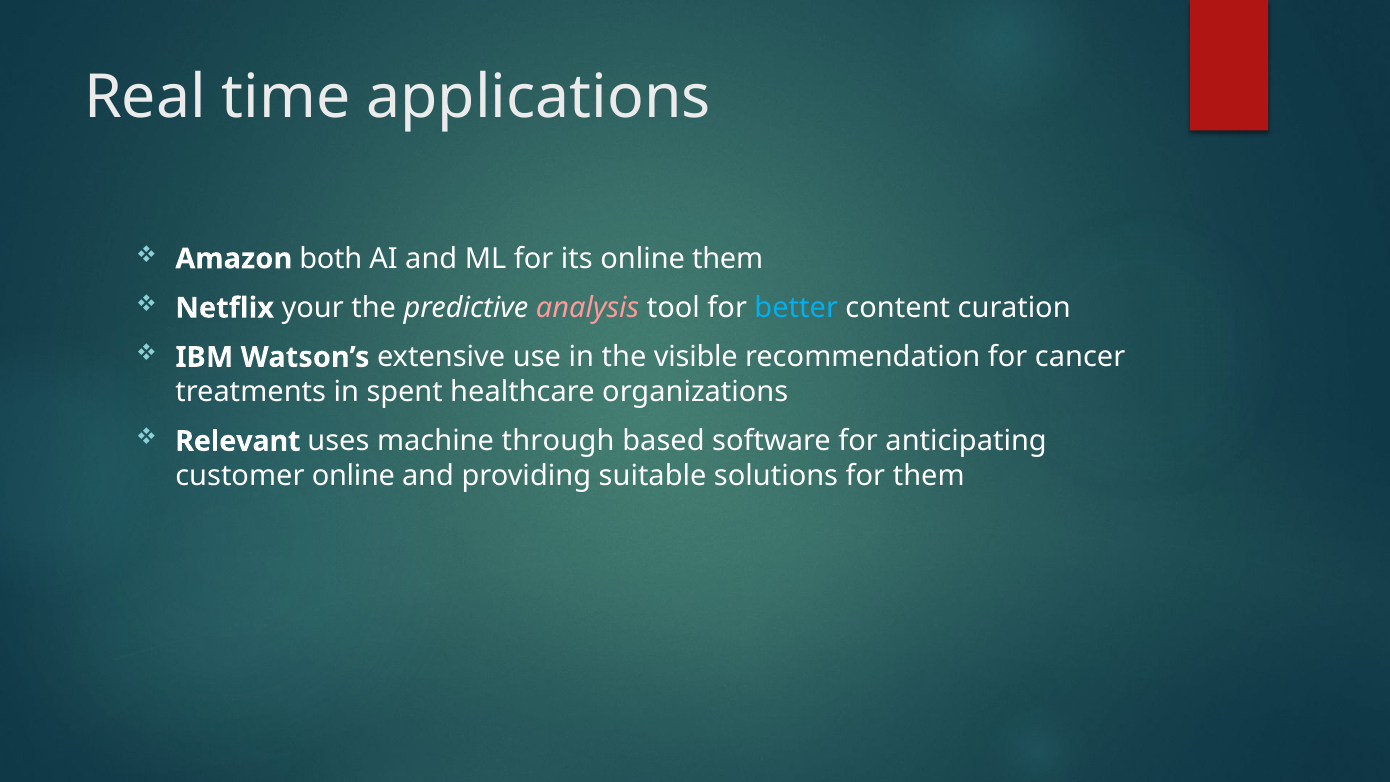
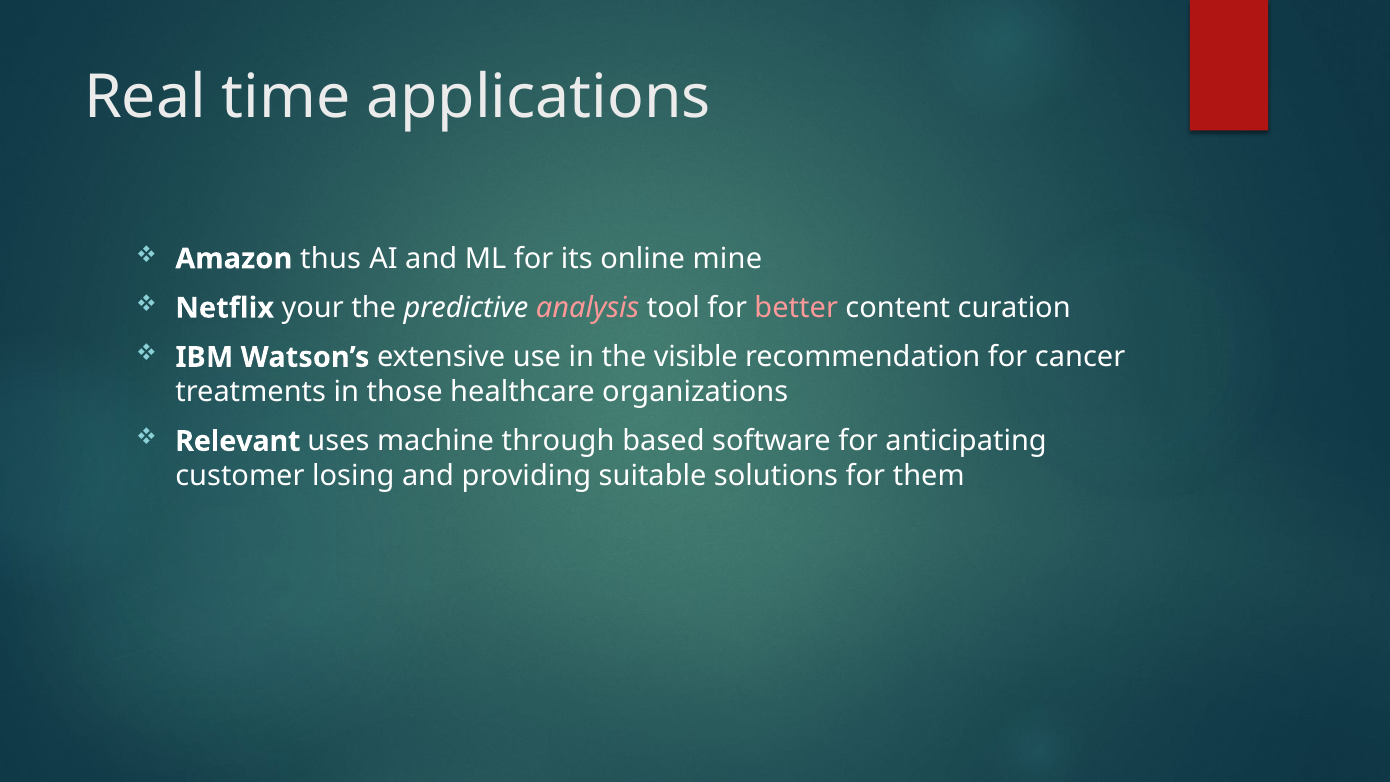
both: both -> thus
online them: them -> mine
better colour: light blue -> pink
spent: spent -> those
customer online: online -> losing
